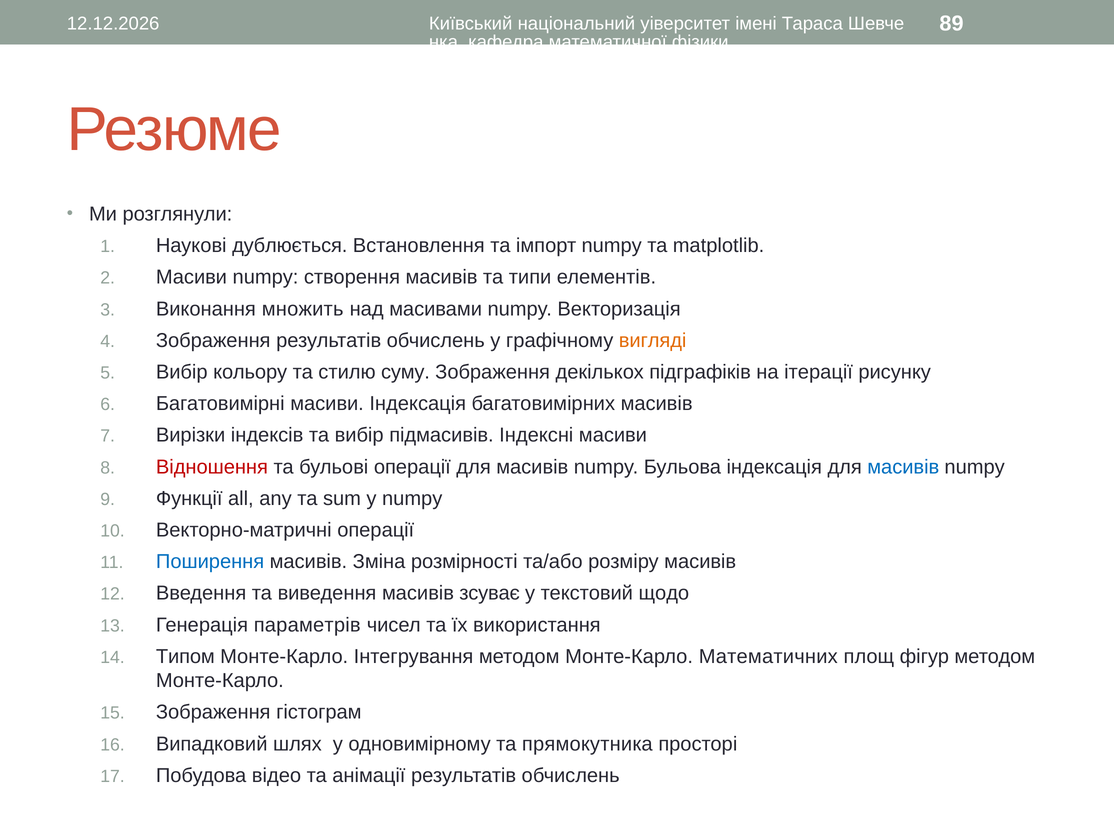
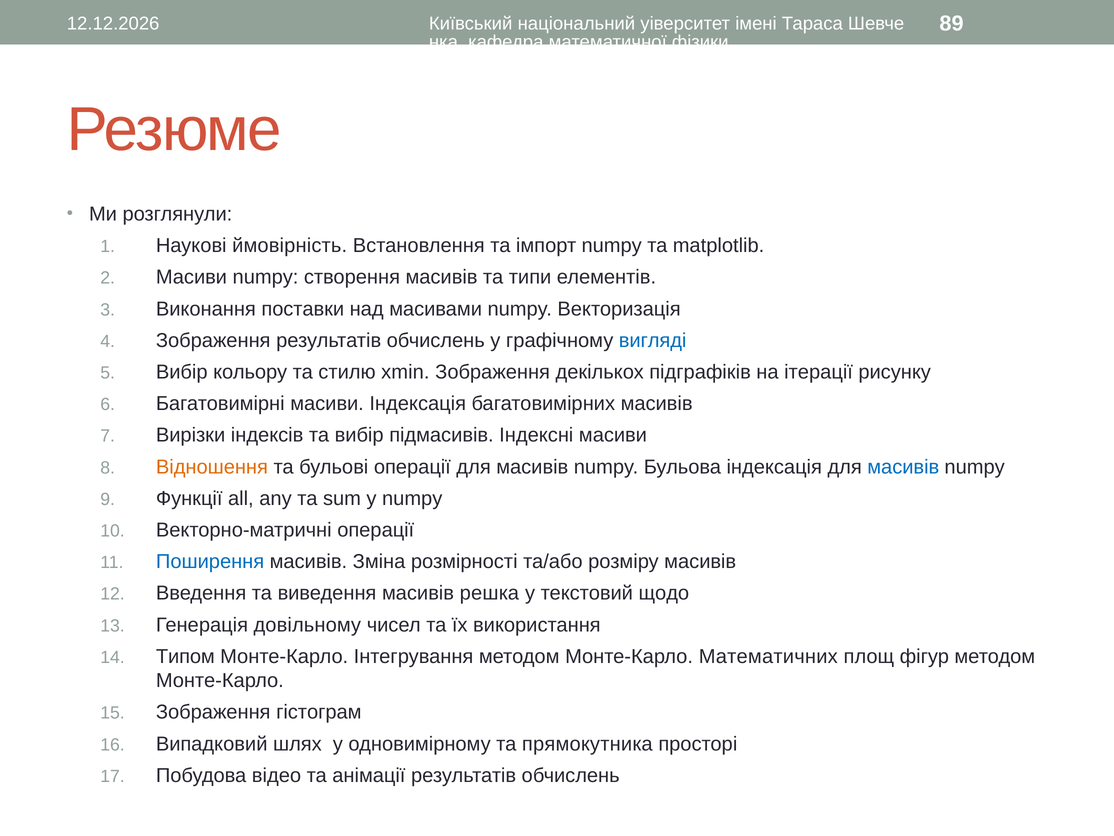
дублюється: дублюється -> ймовірність
множить: множить -> поставки
вигляді colour: orange -> blue
суму: суму -> xmin
Відношення colour: red -> orange
зсуває: зсуває -> решка
параметрів: параметрів -> довільному
